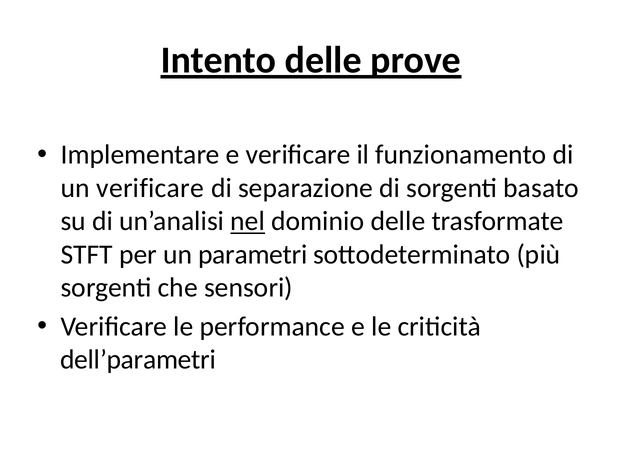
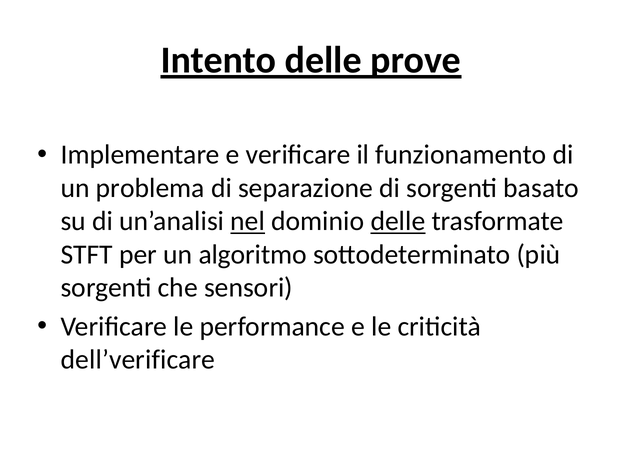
un verificare: verificare -> problema
delle at (398, 221) underline: none -> present
parametri: parametri -> algoritmo
dell’parametri: dell’parametri -> dell’verificare
